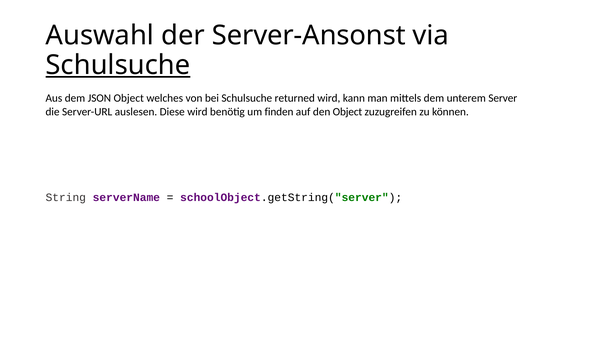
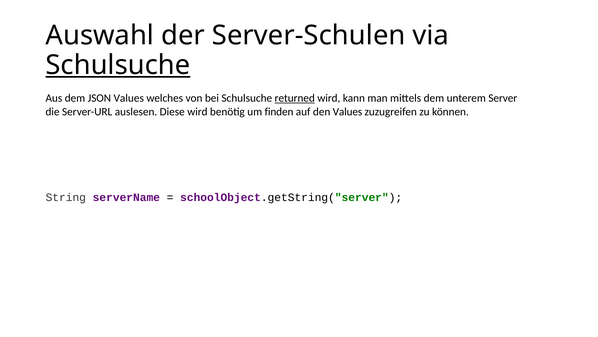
Server-Ansonst: Server-Ansonst -> Server-Schulen
JSON Object: Object -> Values
returned underline: none -> present
den Object: Object -> Values
